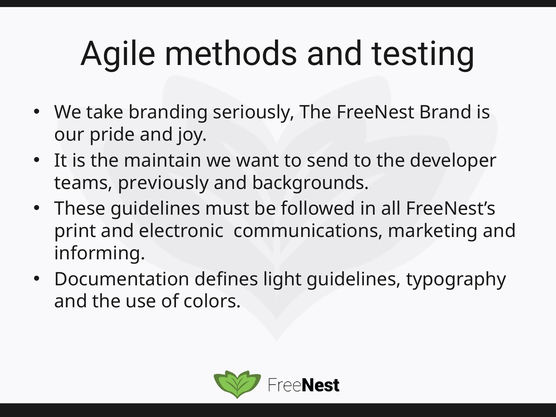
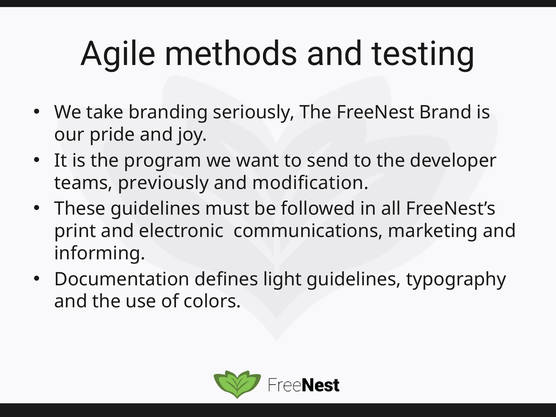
maintain: maintain -> program
backgrounds: backgrounds -> modification
